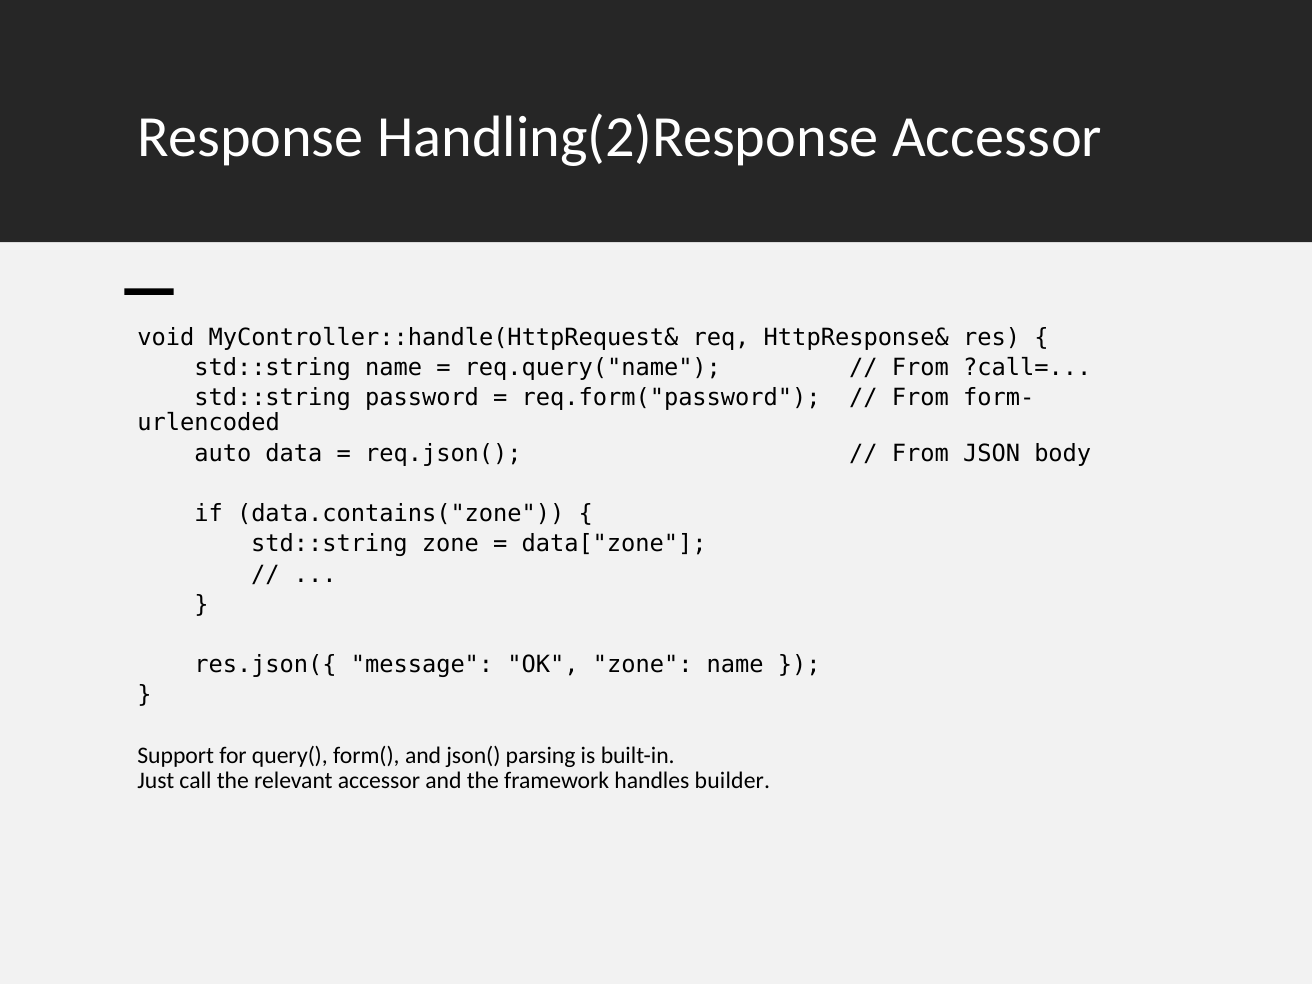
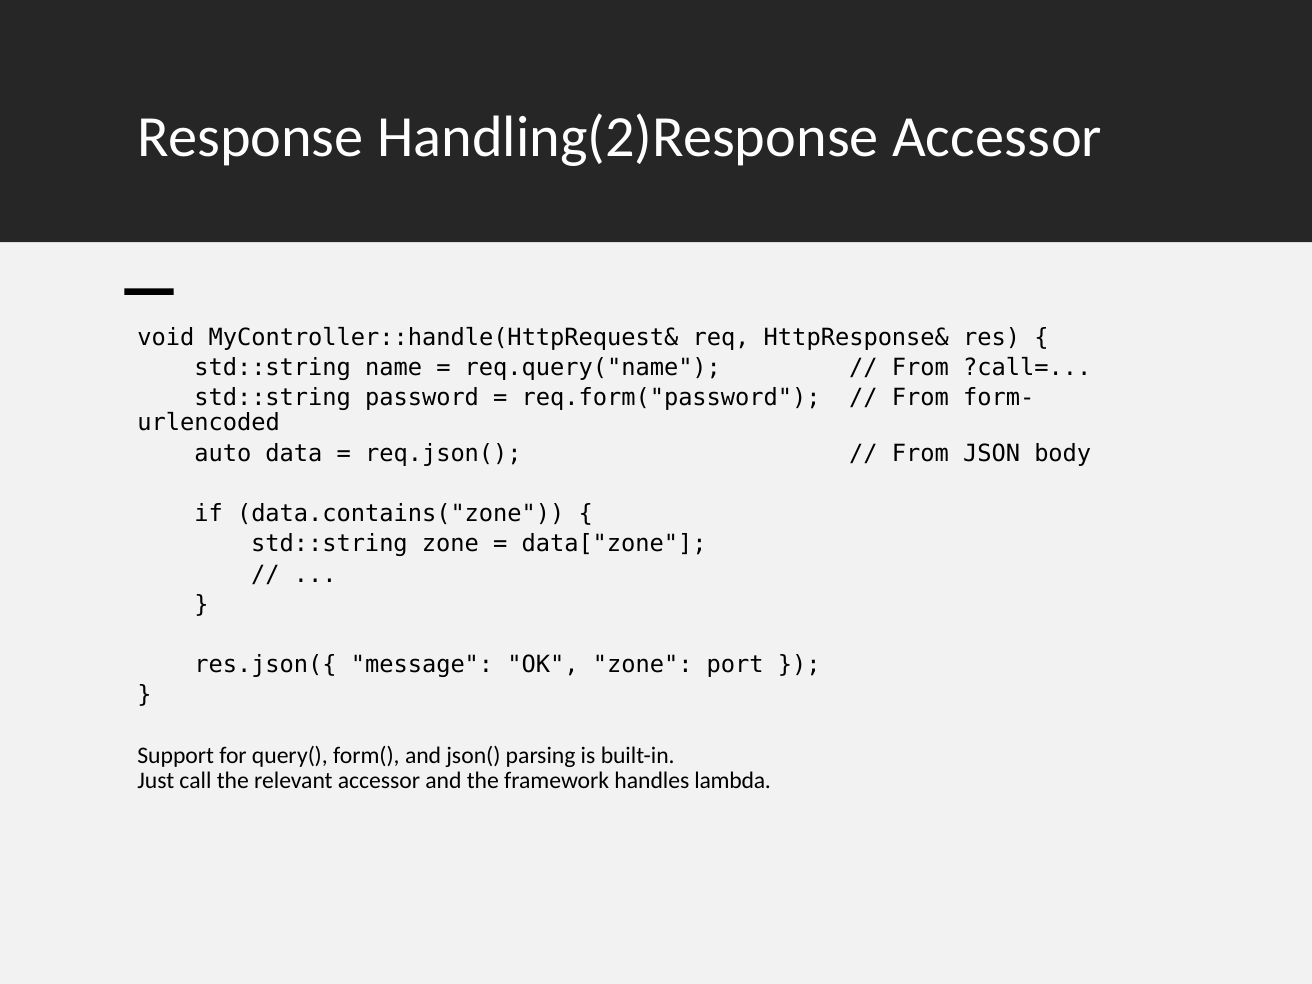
zone name: name -> port
builder: builder -> lambda
